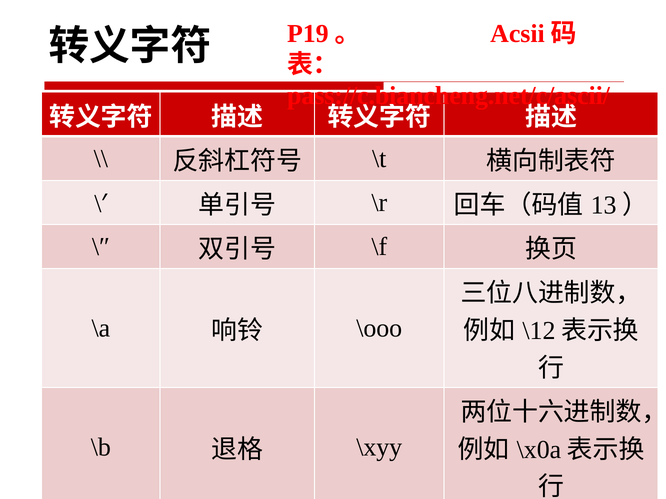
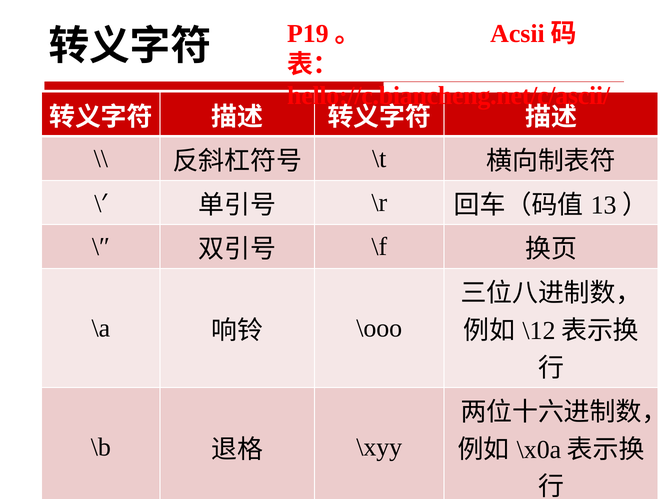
pass://c.biancheng.net/c/ascii/: pass://c.biancheng.net/c/ascii/ -> hello://c.biancheng.net/c/ascii/
